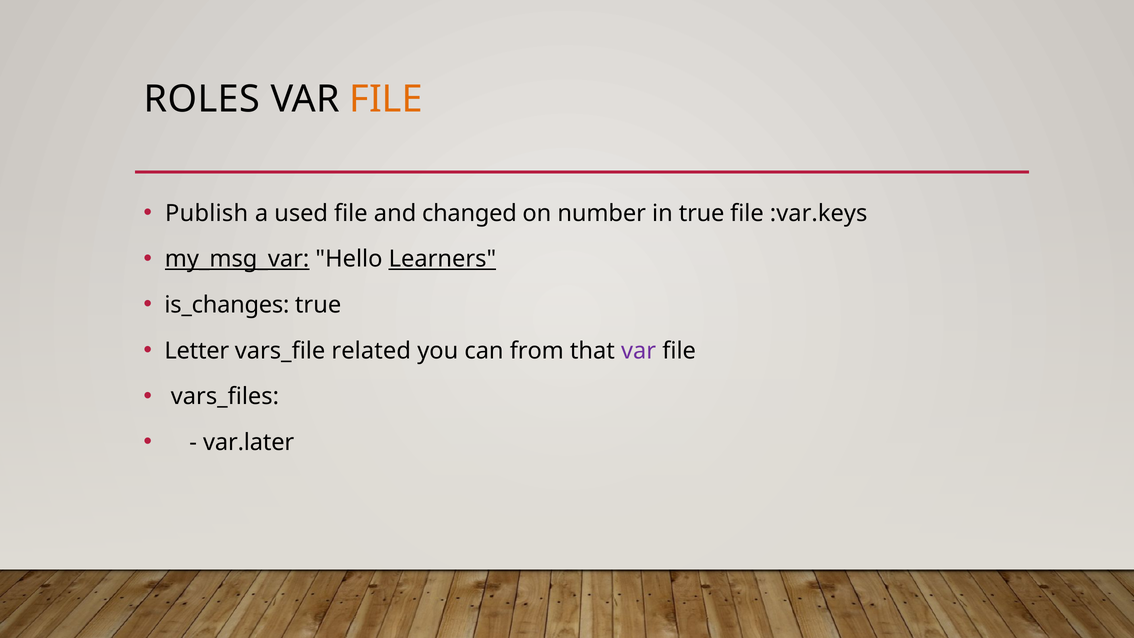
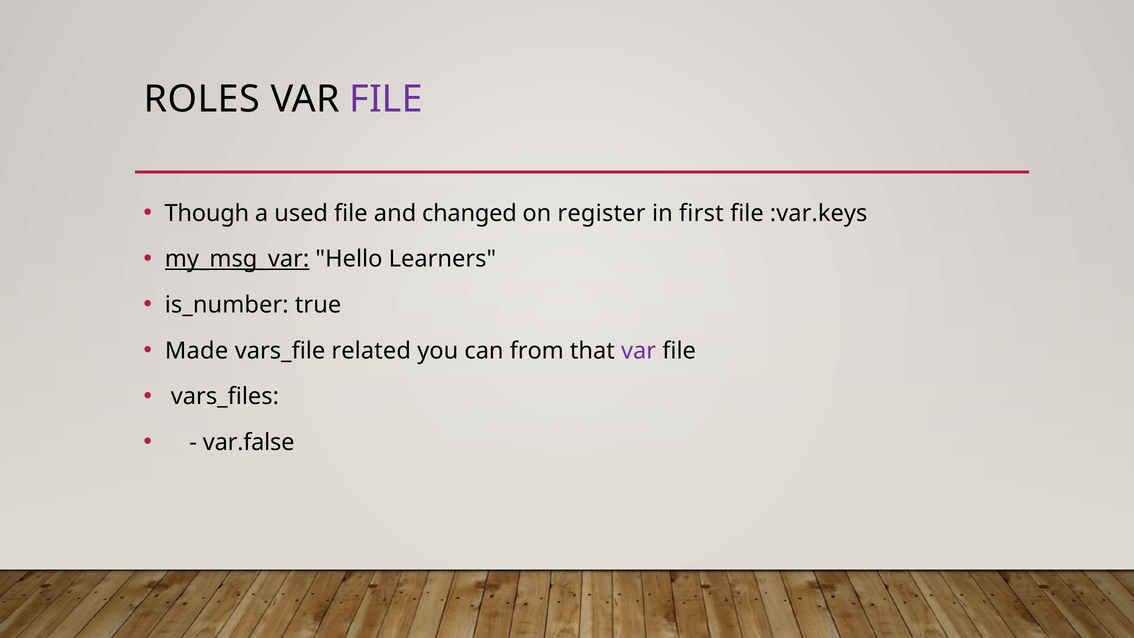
FILE at (386, 99) colour: orange -> purple
Publish: Publish -> Though
number: number -> register
in true: true -> first
Learners underline: present -> none
is_changes: is_changes -> is_number
Letter: Letter -> Made
var.later: var.later -> var.false
